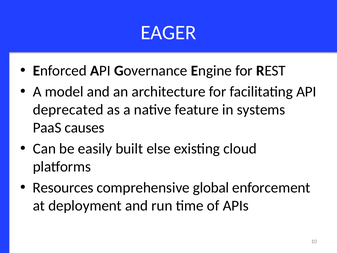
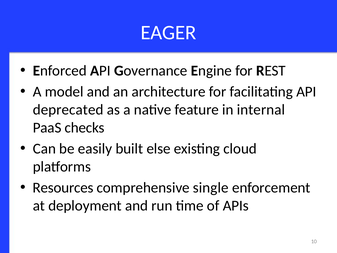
systems: systems -> internal
causes: causes -> checks
global: global -> single
